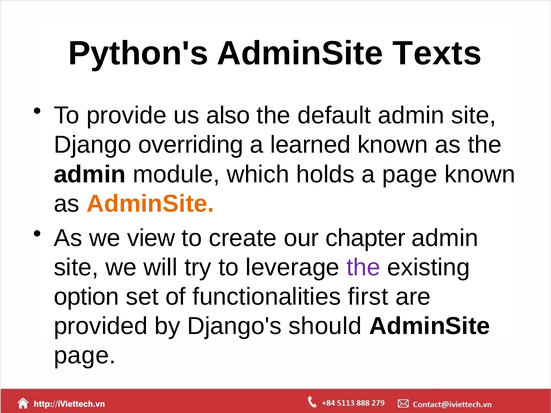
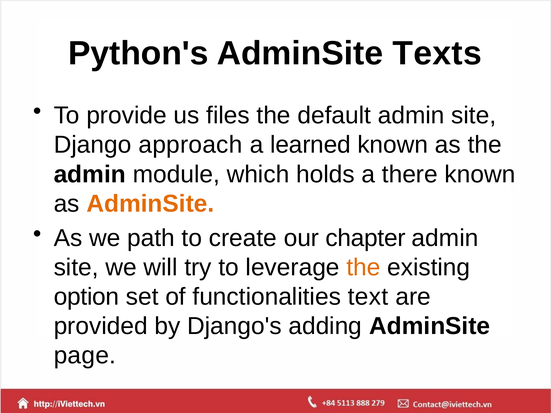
also: also -> files
overriding: overriding -> approach
a page: page -> there
view: view -> path
the at (363, 267) colour: purple -> orange
first: first -> text
should: should -> adding
